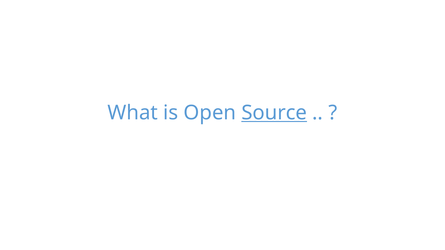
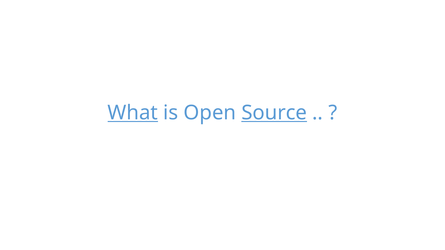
What underline: none -> present
